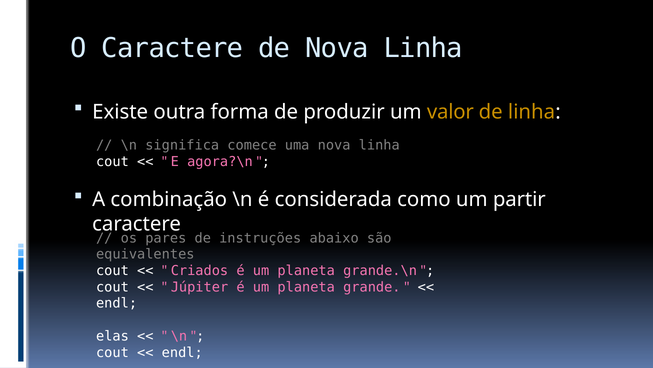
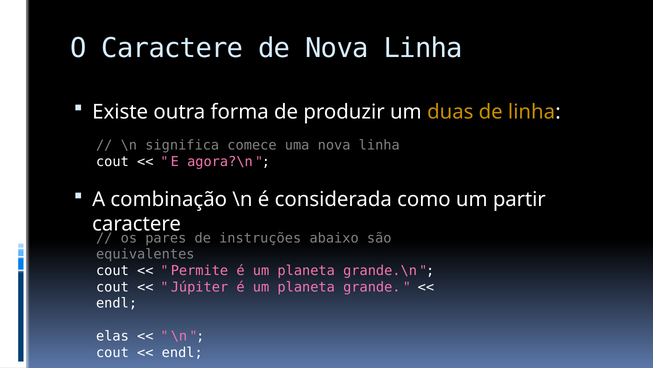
valor: valor -> duas
Criados: Criados -> Permite
